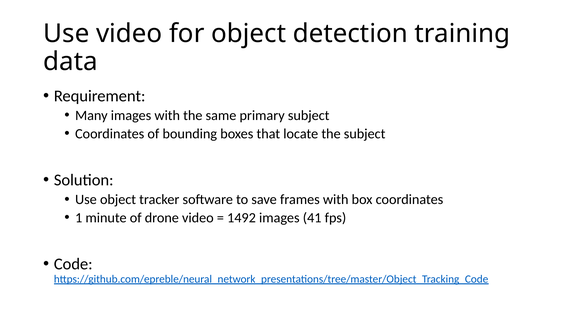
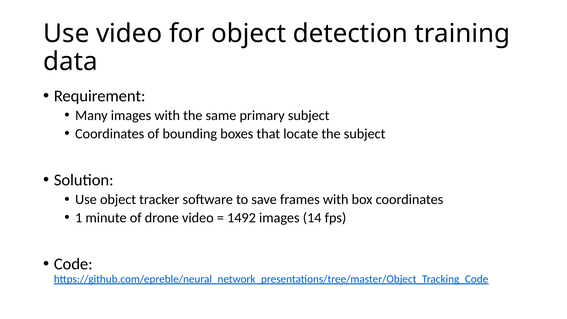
41: 41 -> 14
